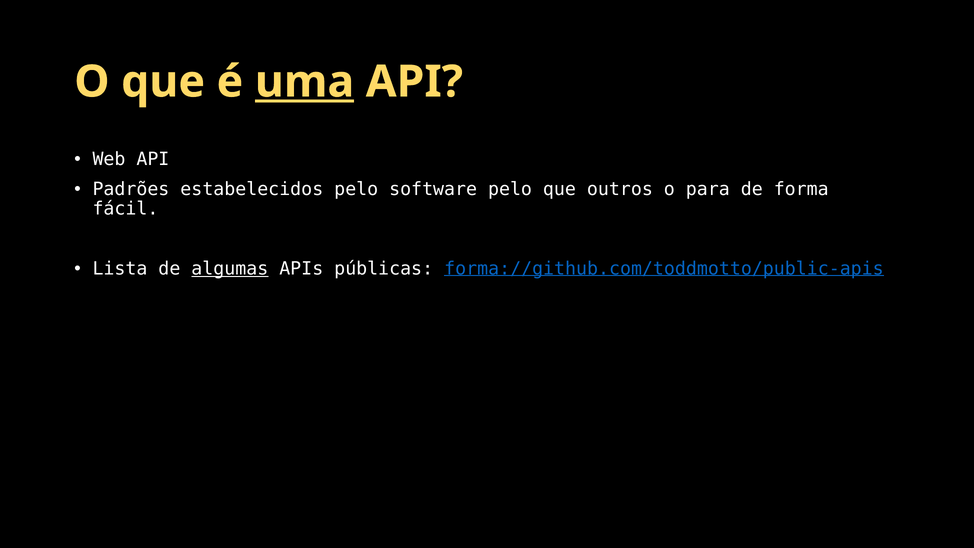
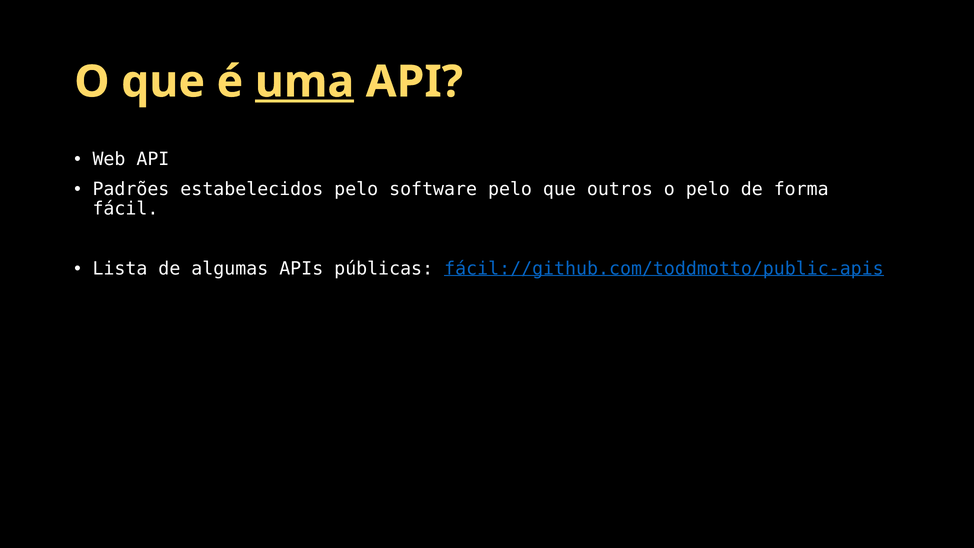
o para: para -> pelo
algumas underline: present -> none
forma://github.com/toddmotto/public-apis: forma://github.com/toddmotto/public-apis -> fácil://github.com/toddmotto/public-apis
